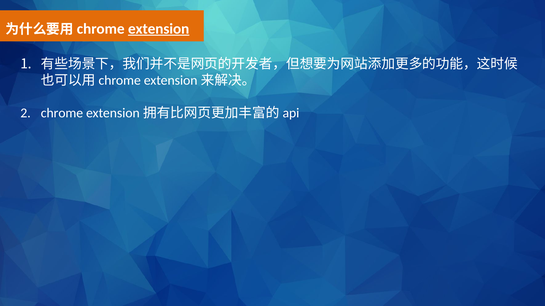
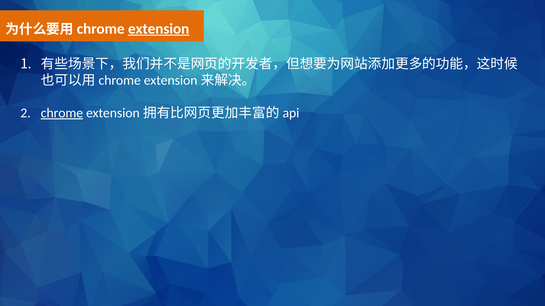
chrome underline: none -> present
